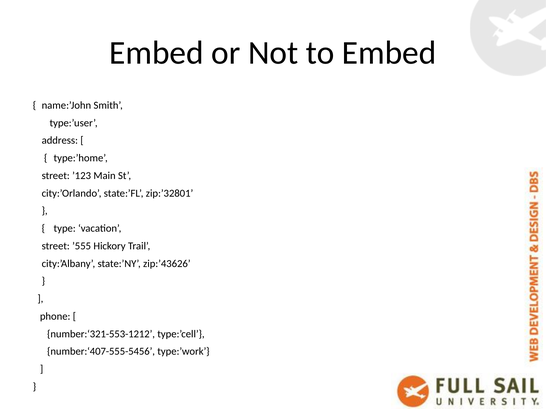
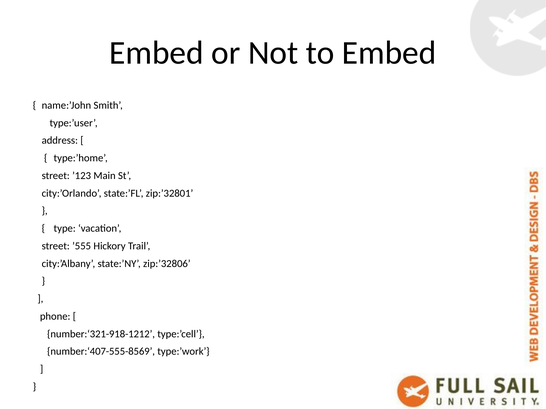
zip:’43626: zip:’43626 -> zip:’32806
number:‘321-553-1212: number:‘321-553-1212 -> number:‘321-918-1212
number:‘407-555-5456: number:‘407-555-5456 -> number:‘407-555-8569
